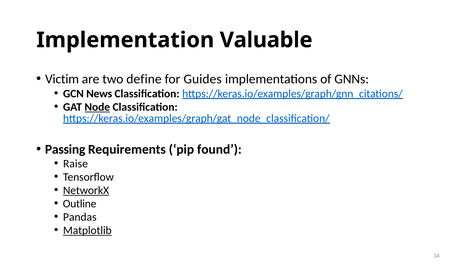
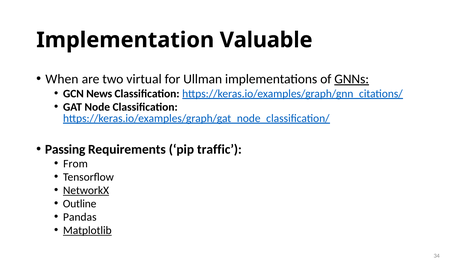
Victim: Victim -> When
define: define -> virtual
Guides: Guides -> Ullman
GNNs underline: none -> present
Node underline: present -> none
found: found -> traffic
Raise: Raise -> From
